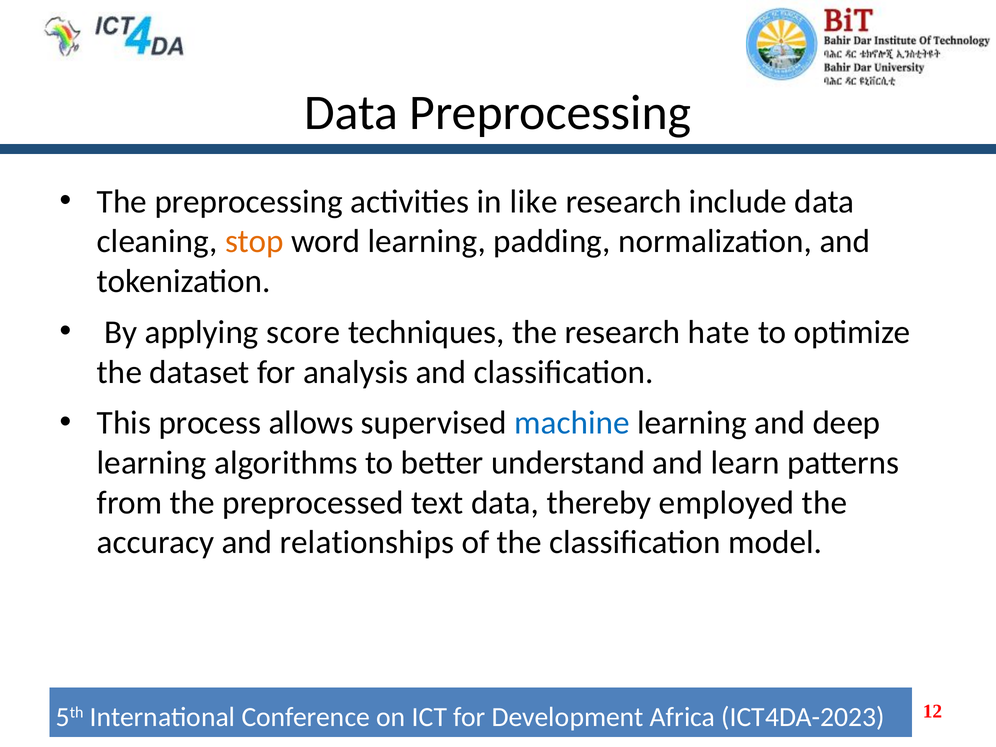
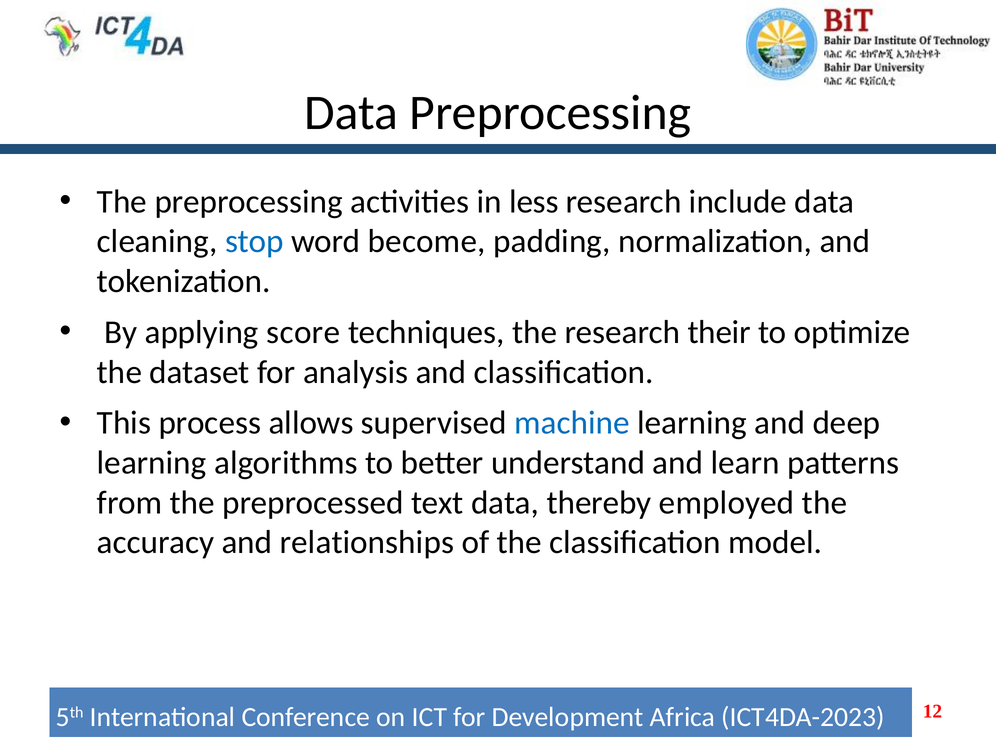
like: like -> less
stop colour: orange -> blue
word learning: learning -> become
hate: hate -> their
